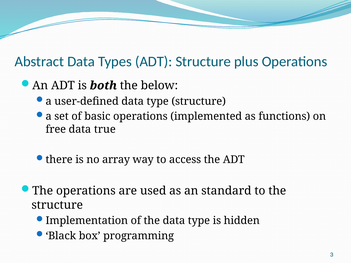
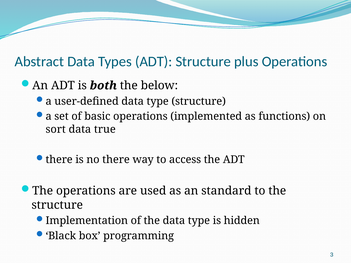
free: free -> sort
no array: array -> there
